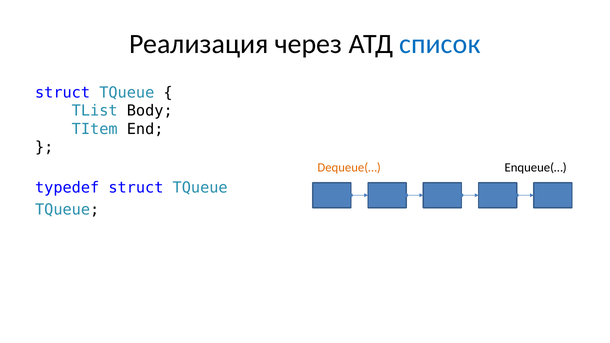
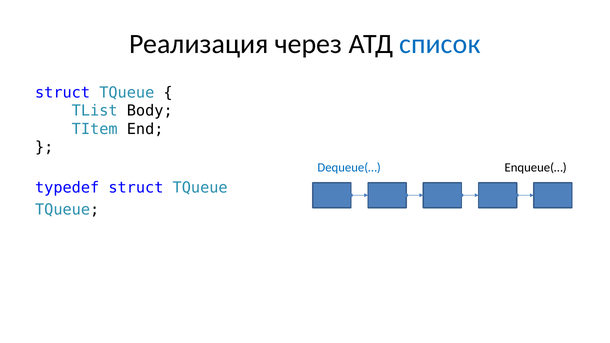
Dequeue(… colour: orange -> blue
